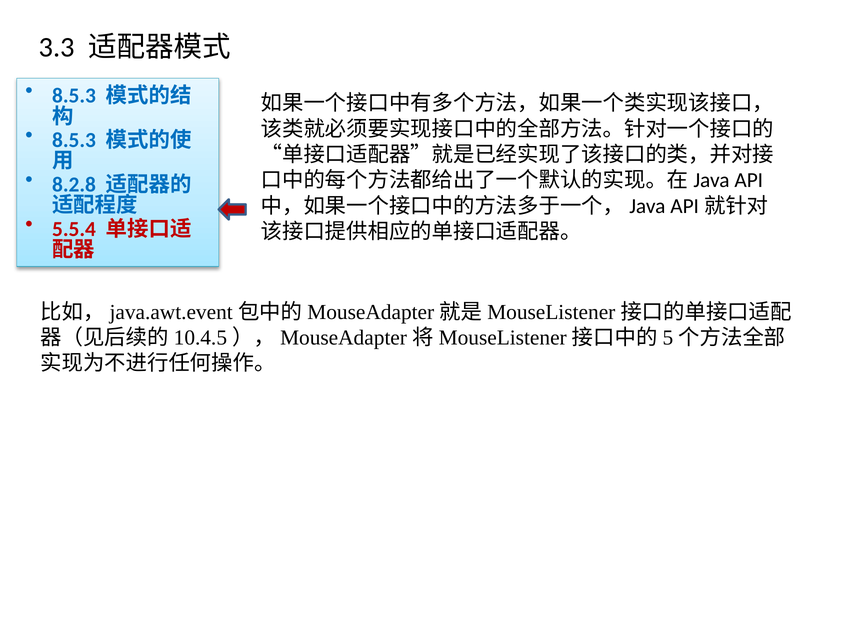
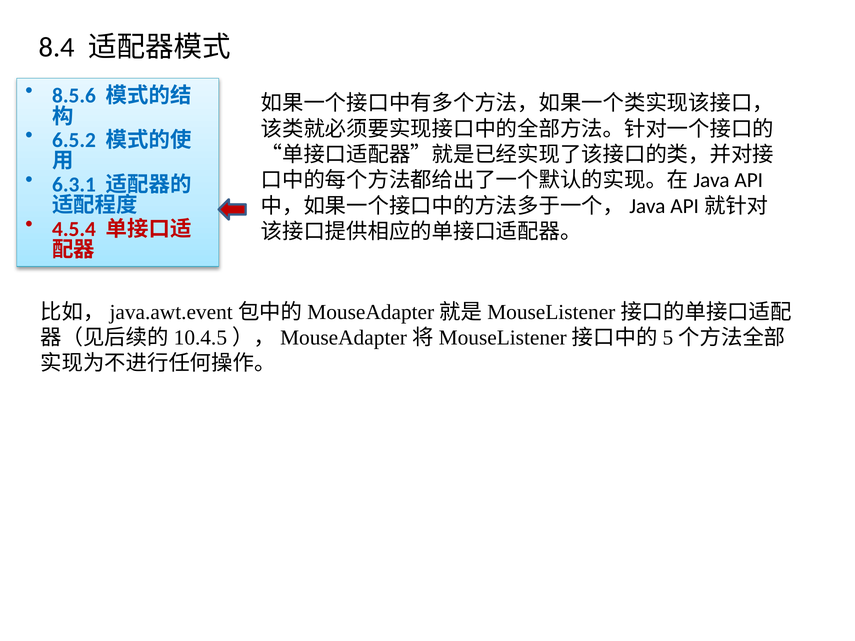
3.3: 3.3 -> 8.4
8.5.3 at (74, 96): 8.5.3 -> 8.5.6
8.5.3 at (74, 140): 8.5.3 -> 6.5.2
8.2.8: 8.2.8 -> 6.3.1
5.5.4: 5.5.4 -> 4.5.4
